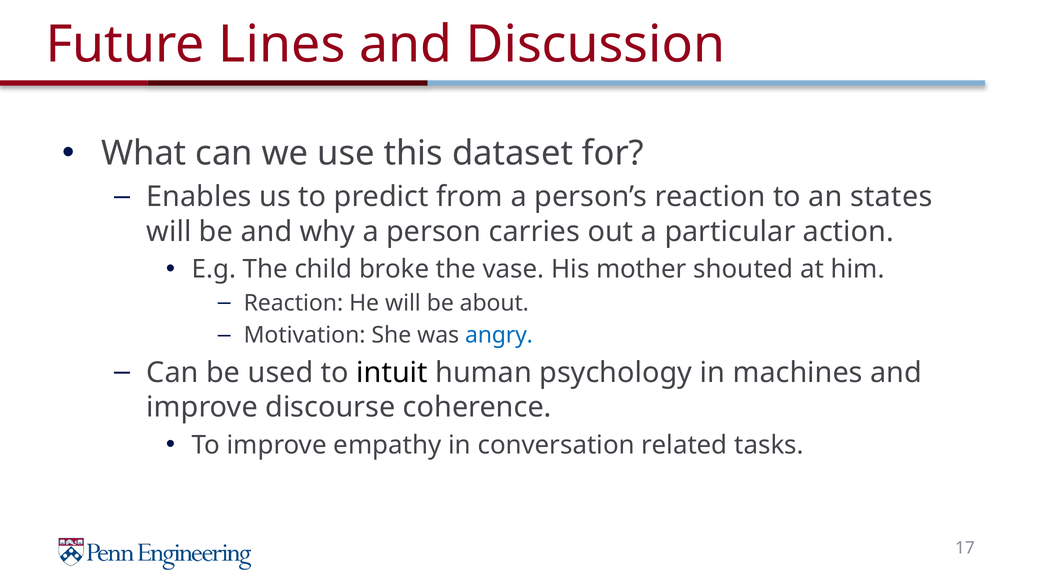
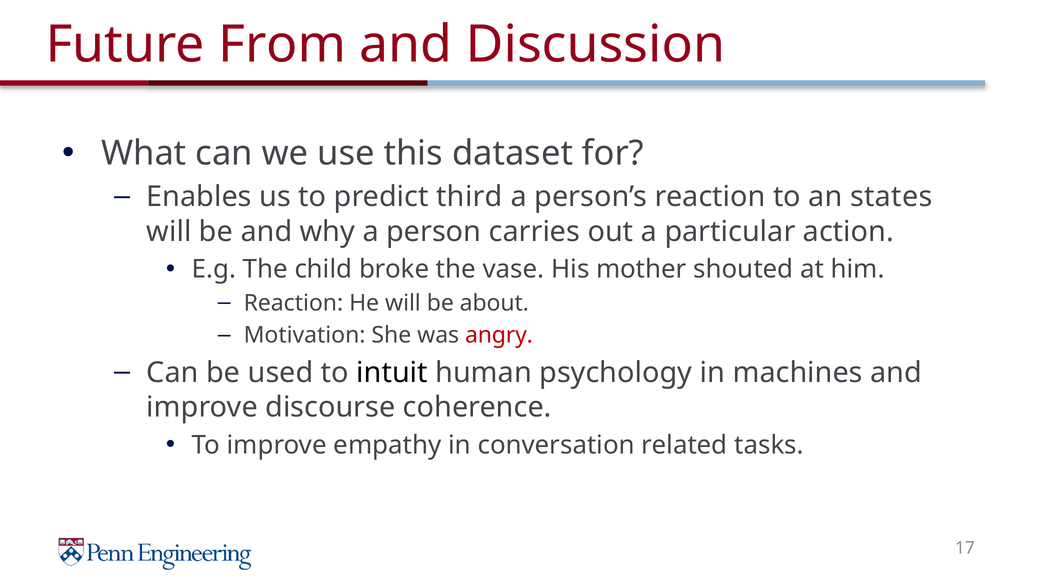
Lines: Lines -> From
from: from -> third
angry colour: blue -> red
